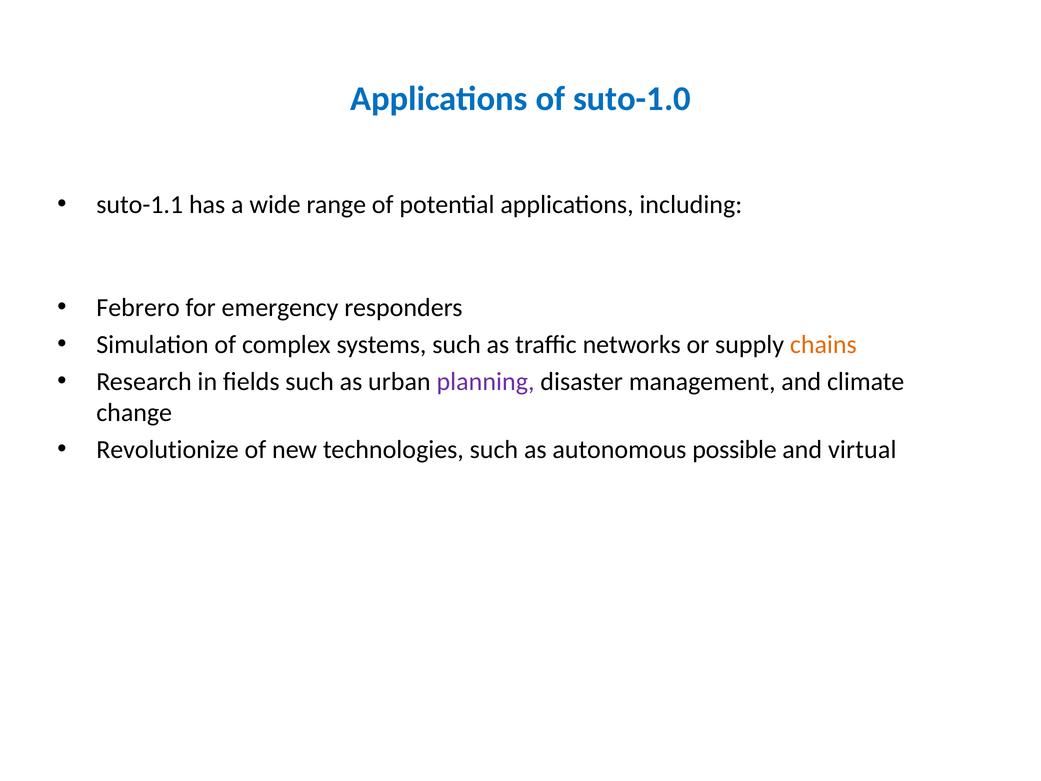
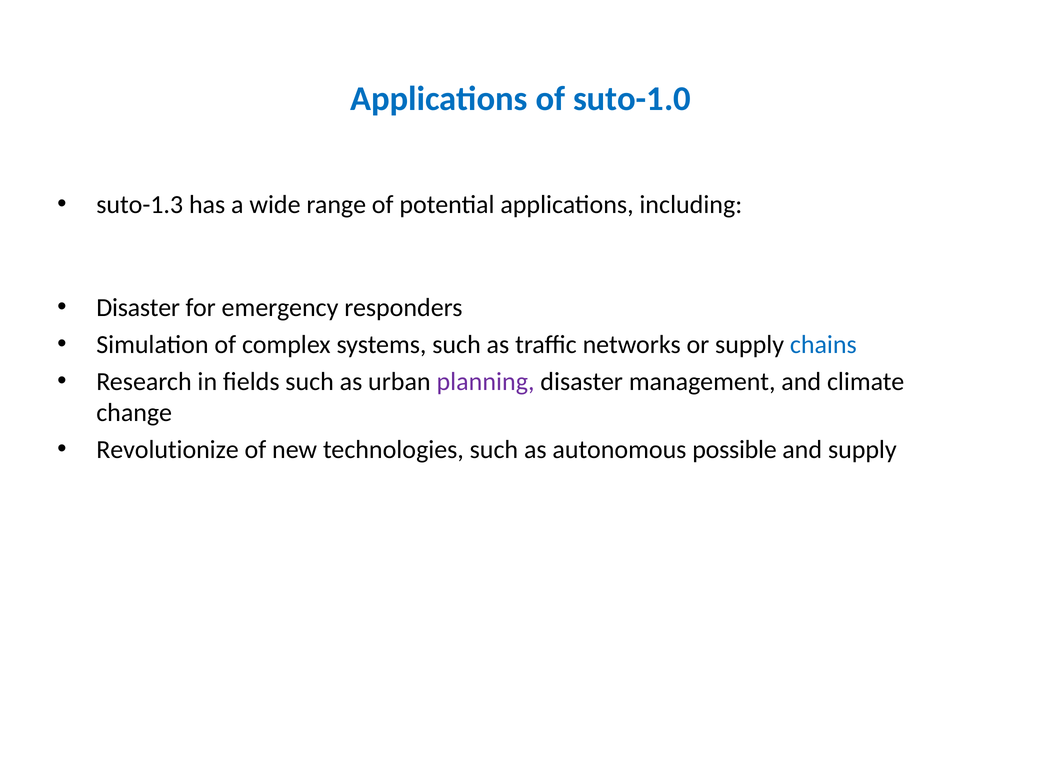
suto-1.1: suto-1.1 -> suto-1.3
Febrero at (138, 307): Febrero -> Disaster
chains colour: orange -> blue
and virtual: virtual -> supply
